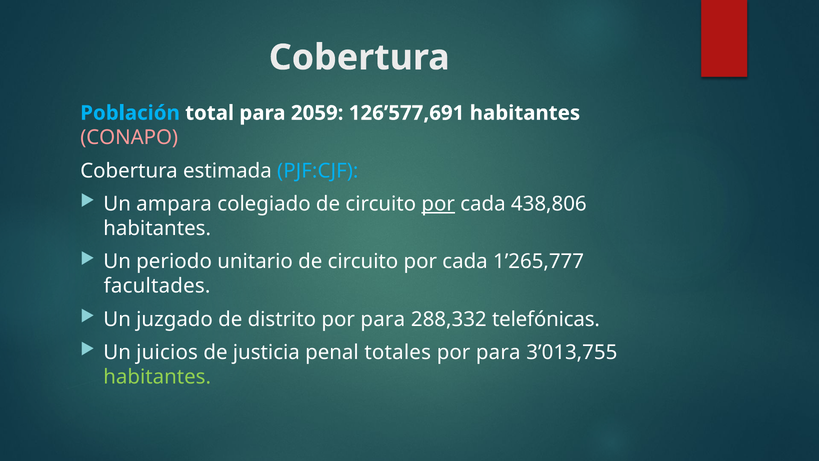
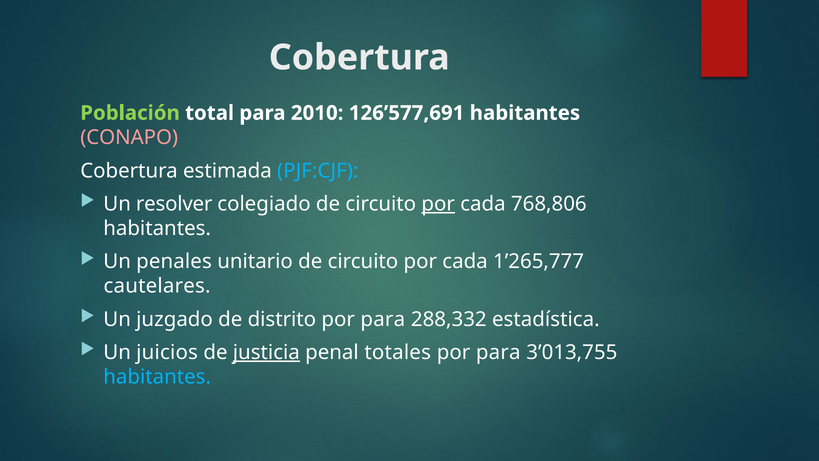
Población colour: light blue -> light green
2059: 2059 -> 2010
ampara: ampara -> resolver
438,806: 438,806 -> 768,806
periodo: periodo -> penales
facultades: facultades -> cautelares
telefónicas: telefónicas -> estadística
justicia underline: none -> present
habitantes at (157, 377) colour: light green -> light blue
